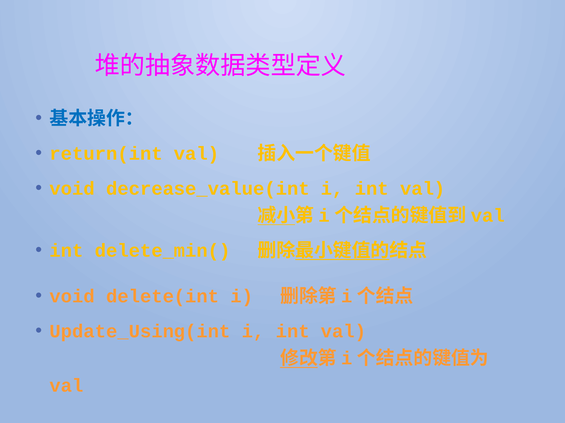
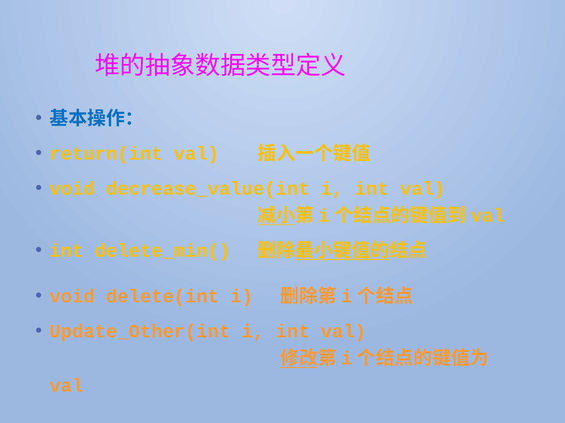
Update_Using(int: Update_Using(int -> Update_Other(int
